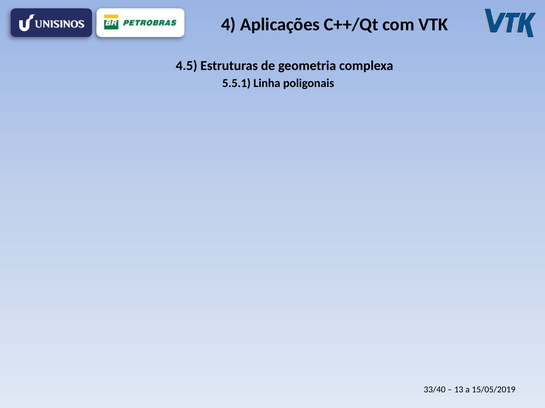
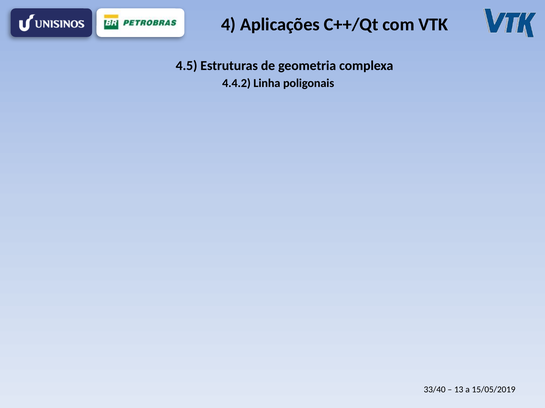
5.5.1: 5.5.1 -> 4.4.2
